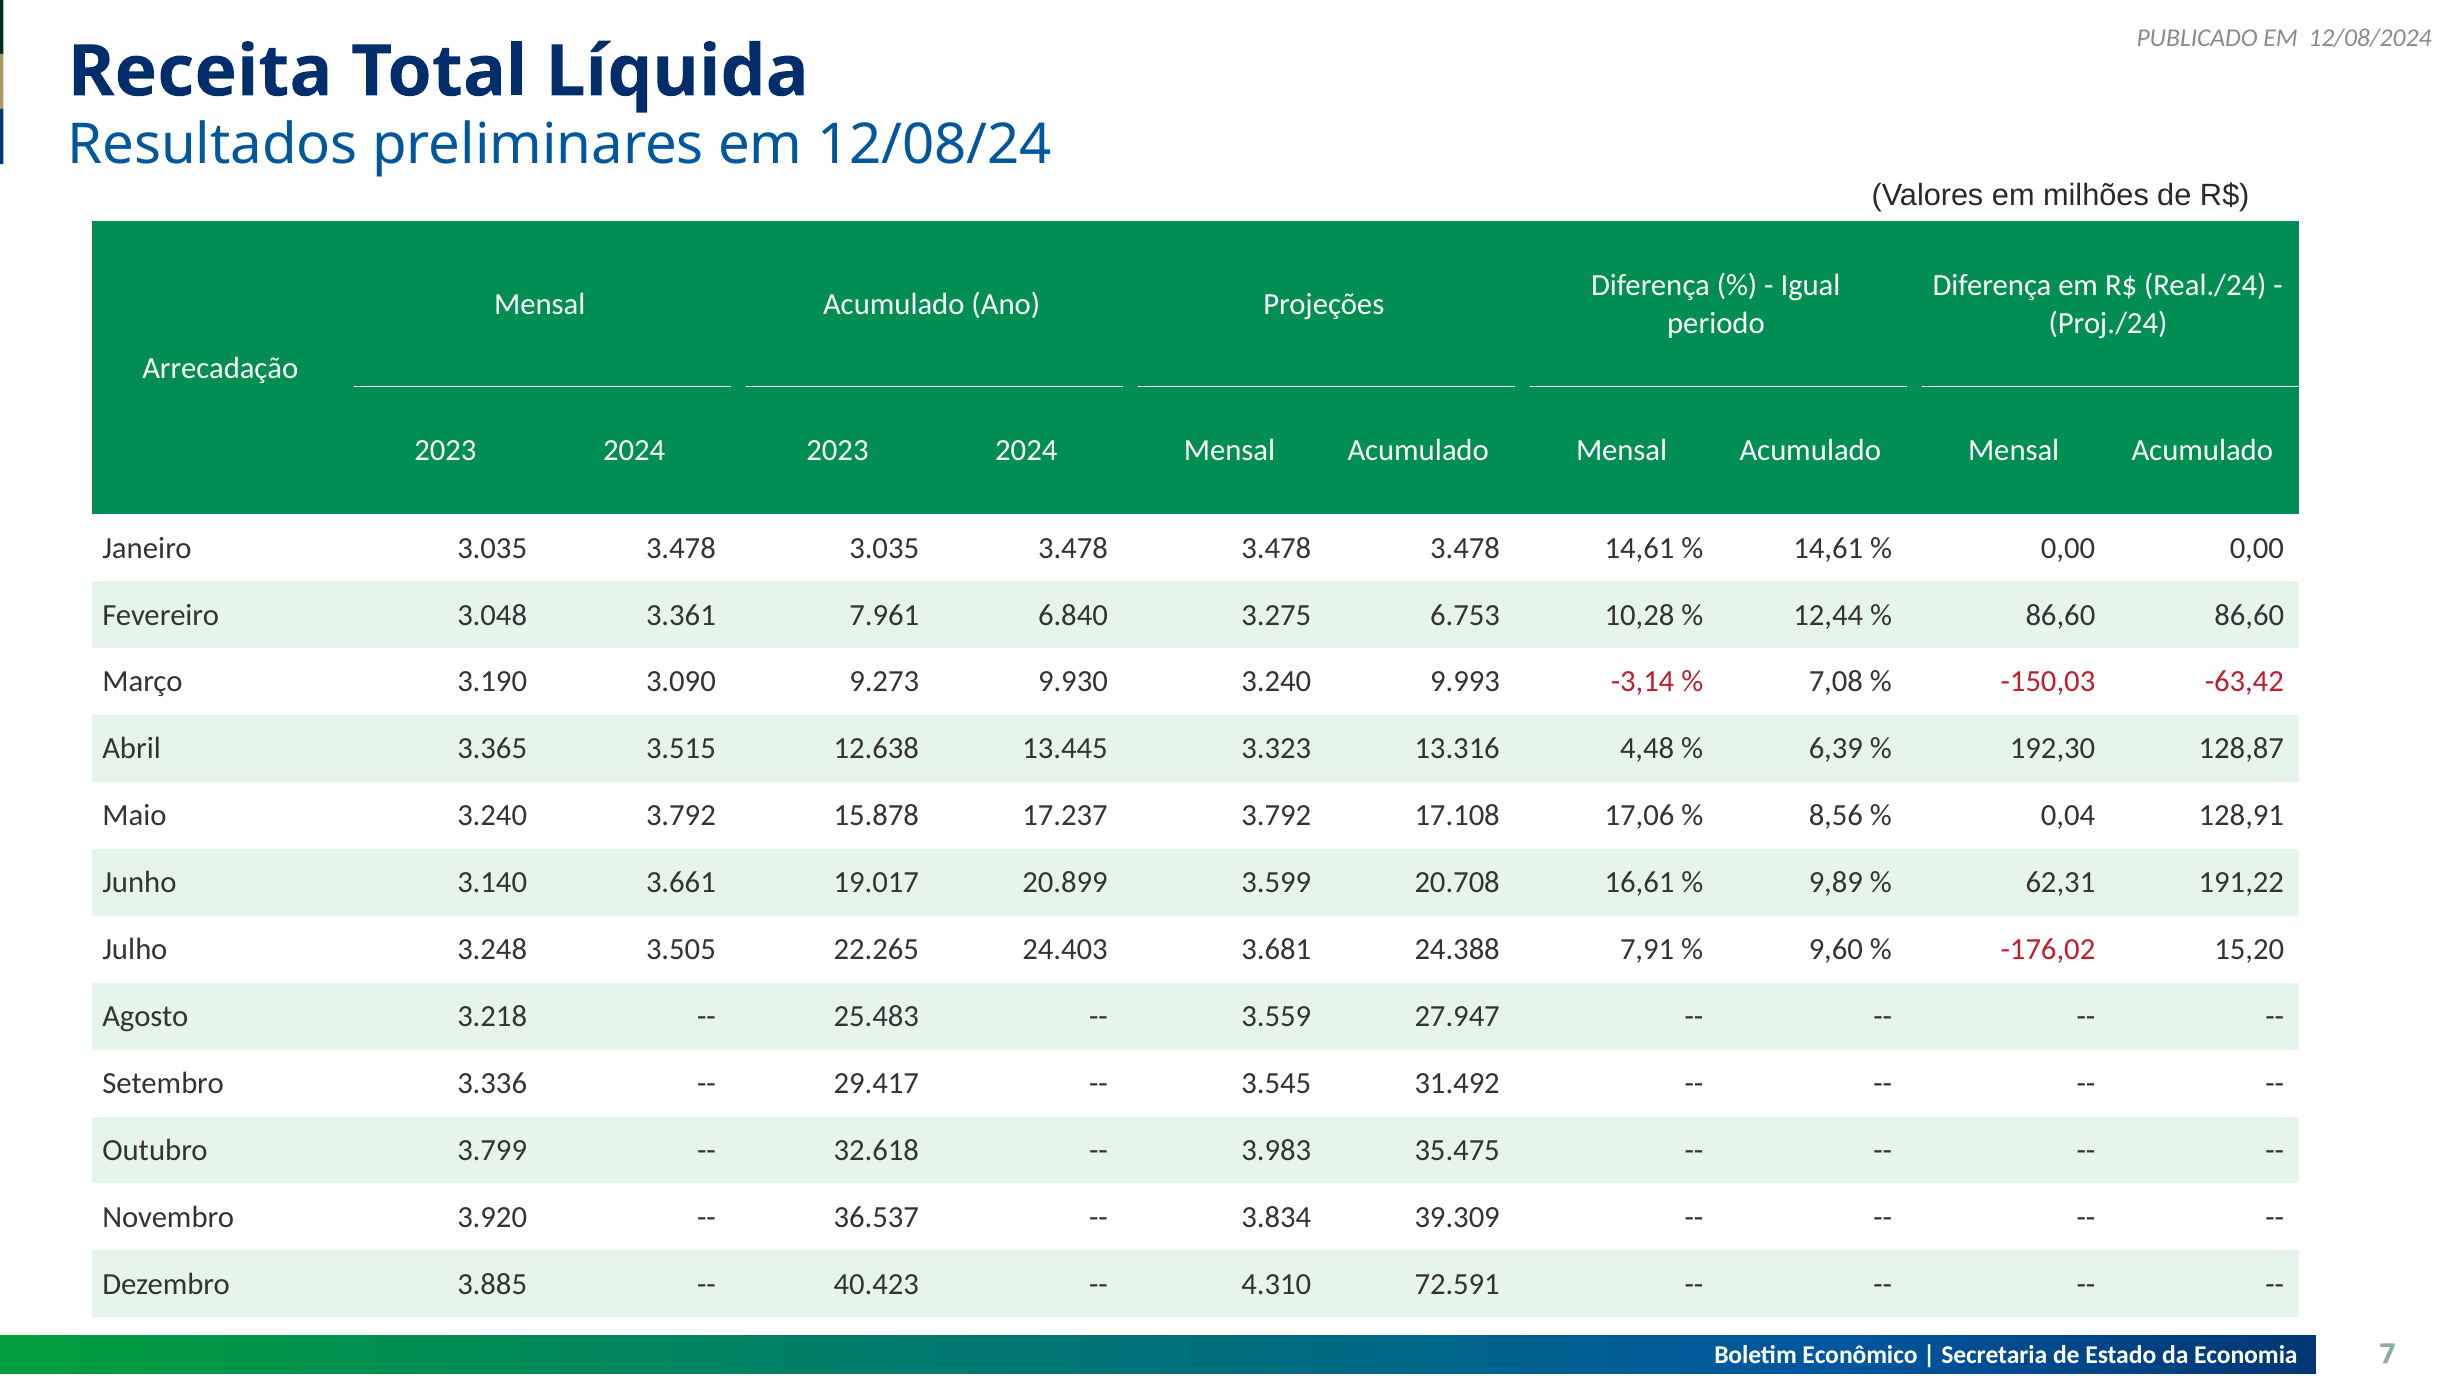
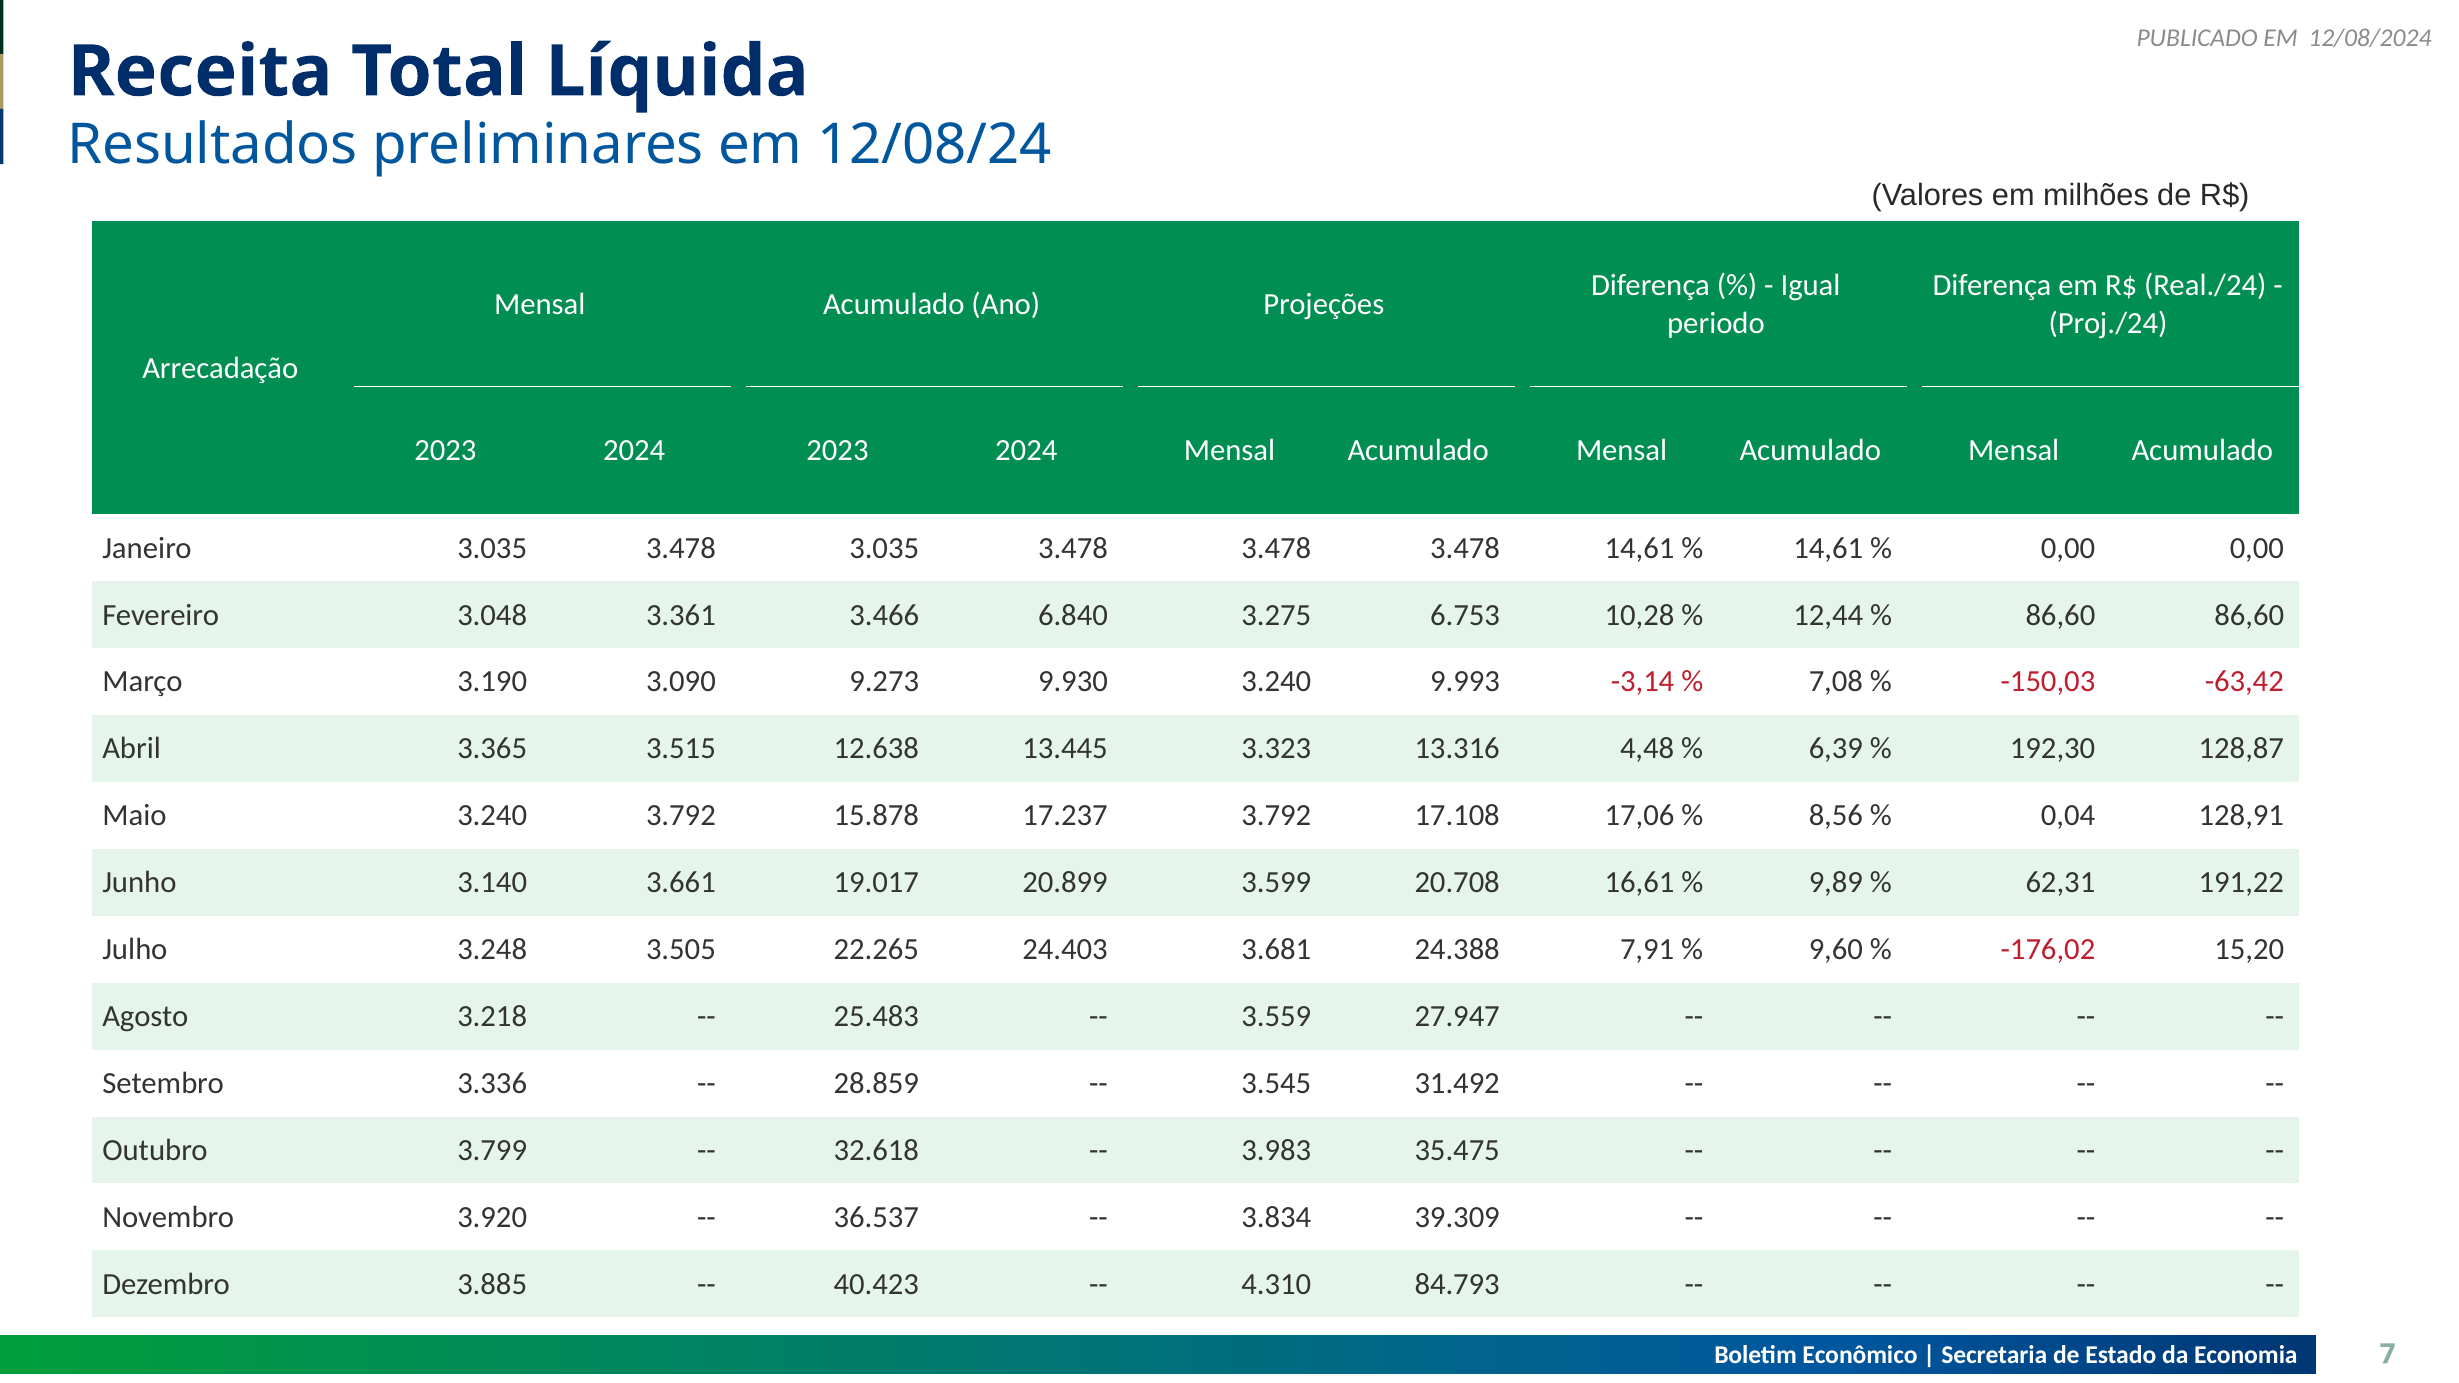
7.961: 7.961 -> 3.466
29.417: 29.417 -> 28.859
72.591: 72.591 -> 84.793
